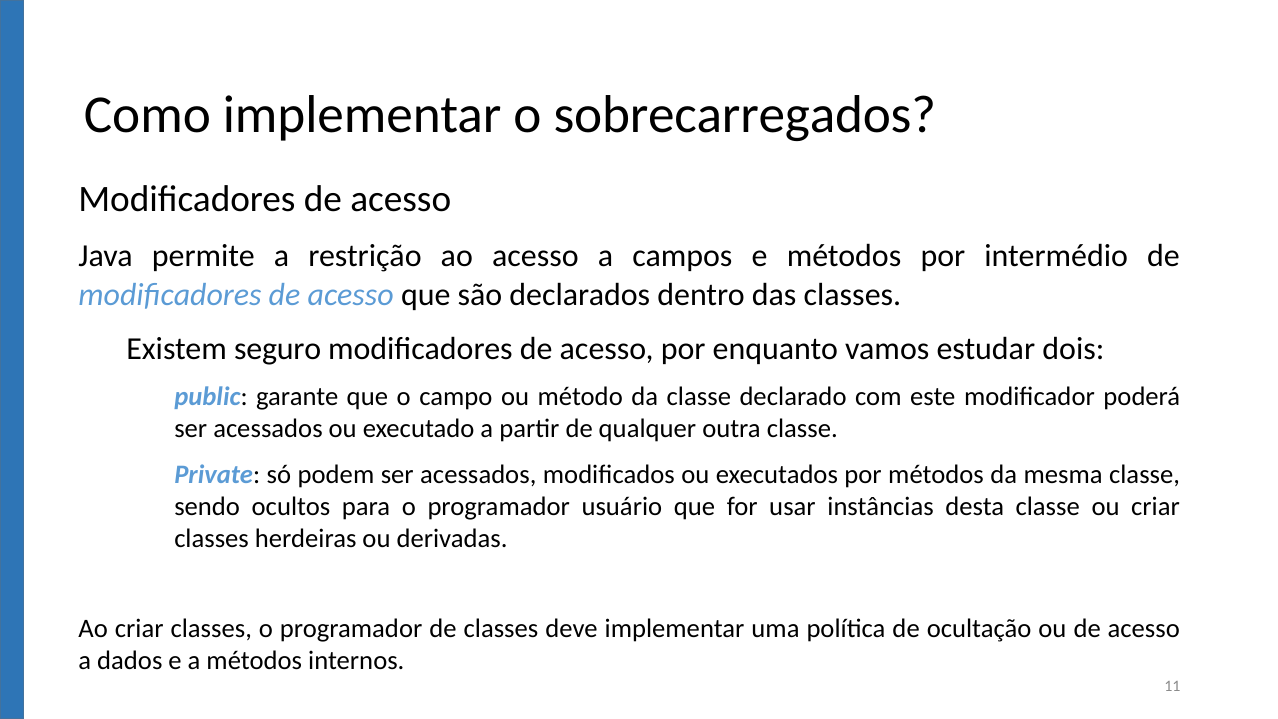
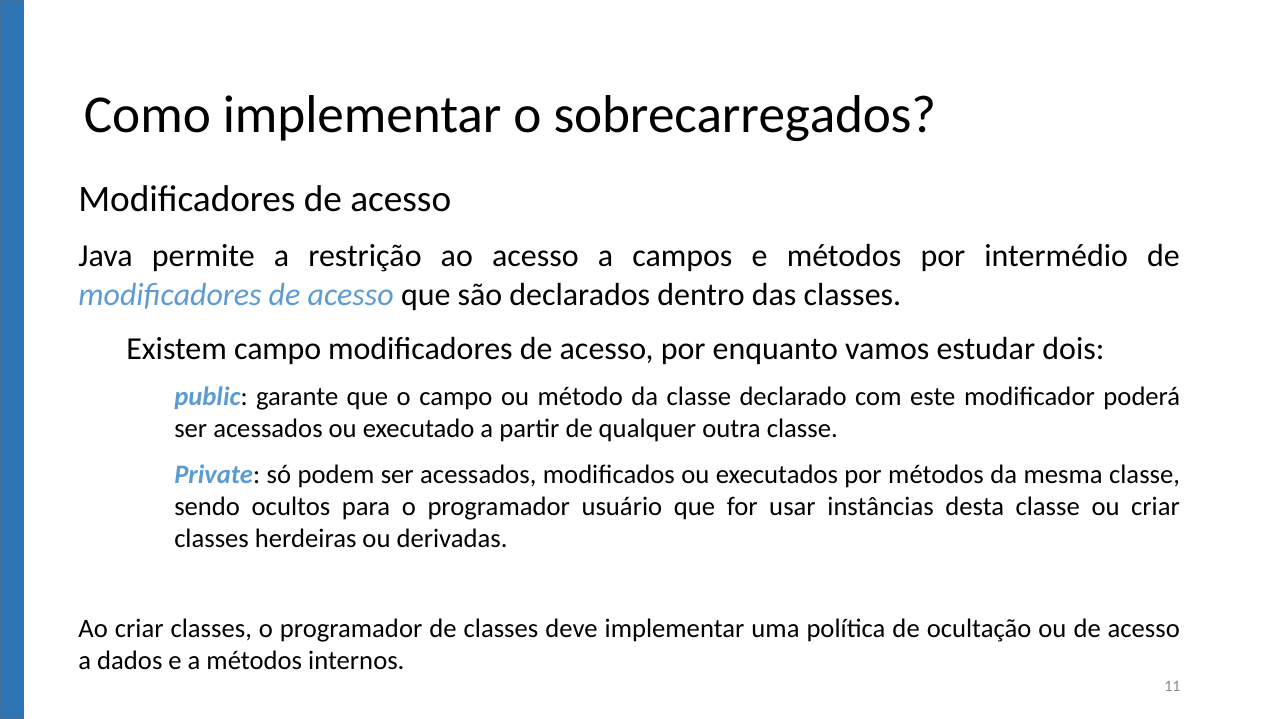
Existem seguro: seguro -> campo
